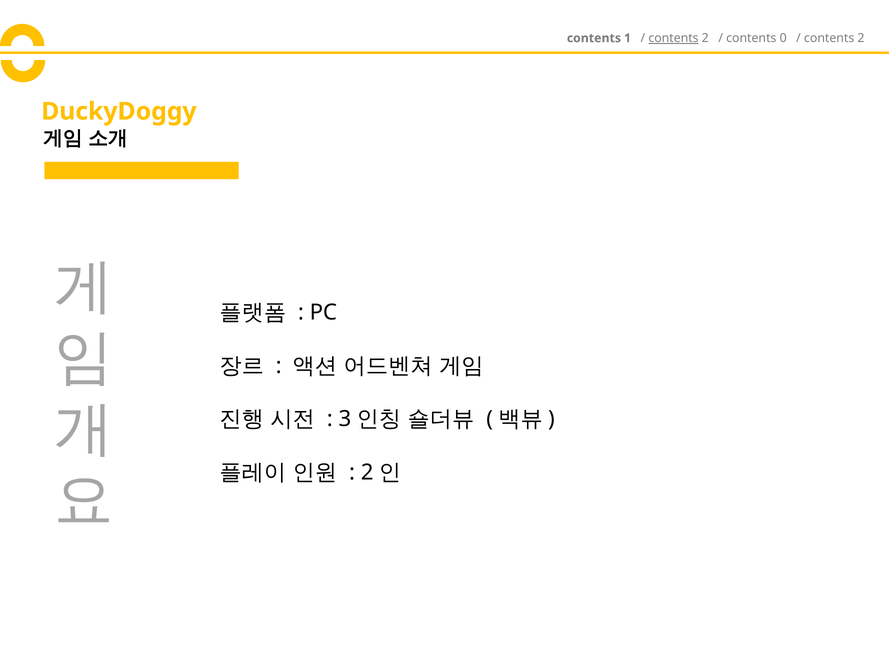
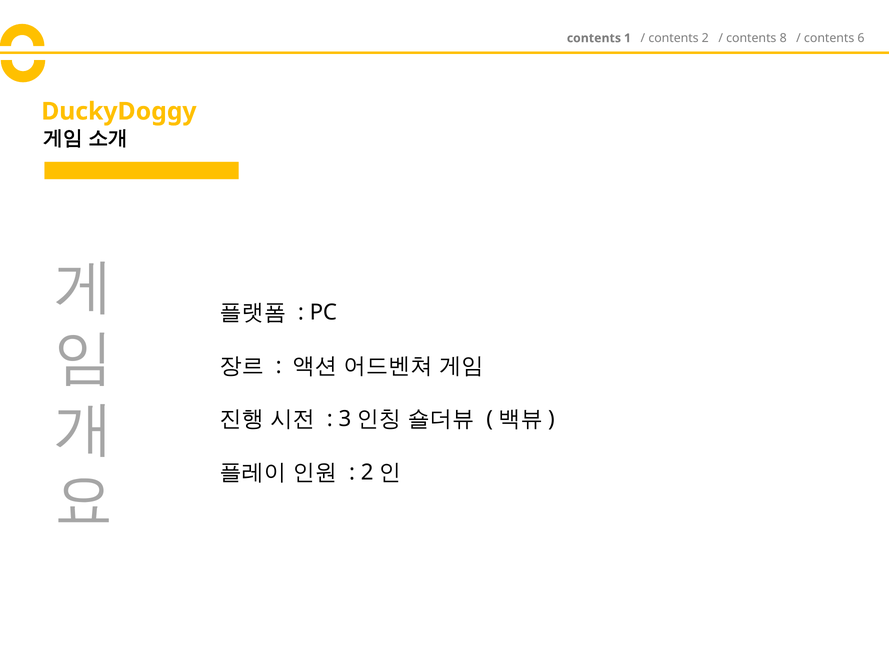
contents at (674, 38) underline: present -> none
0: 0 -> 8
2 at (861, 38): 2 -> 6
